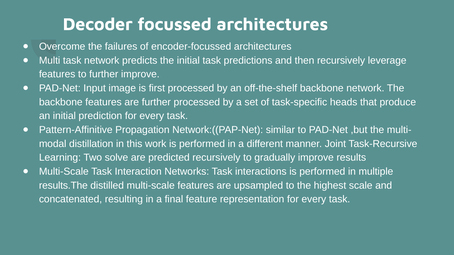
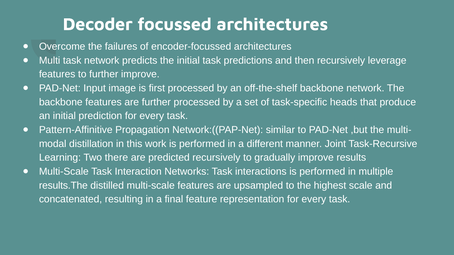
solve: solve -> there
